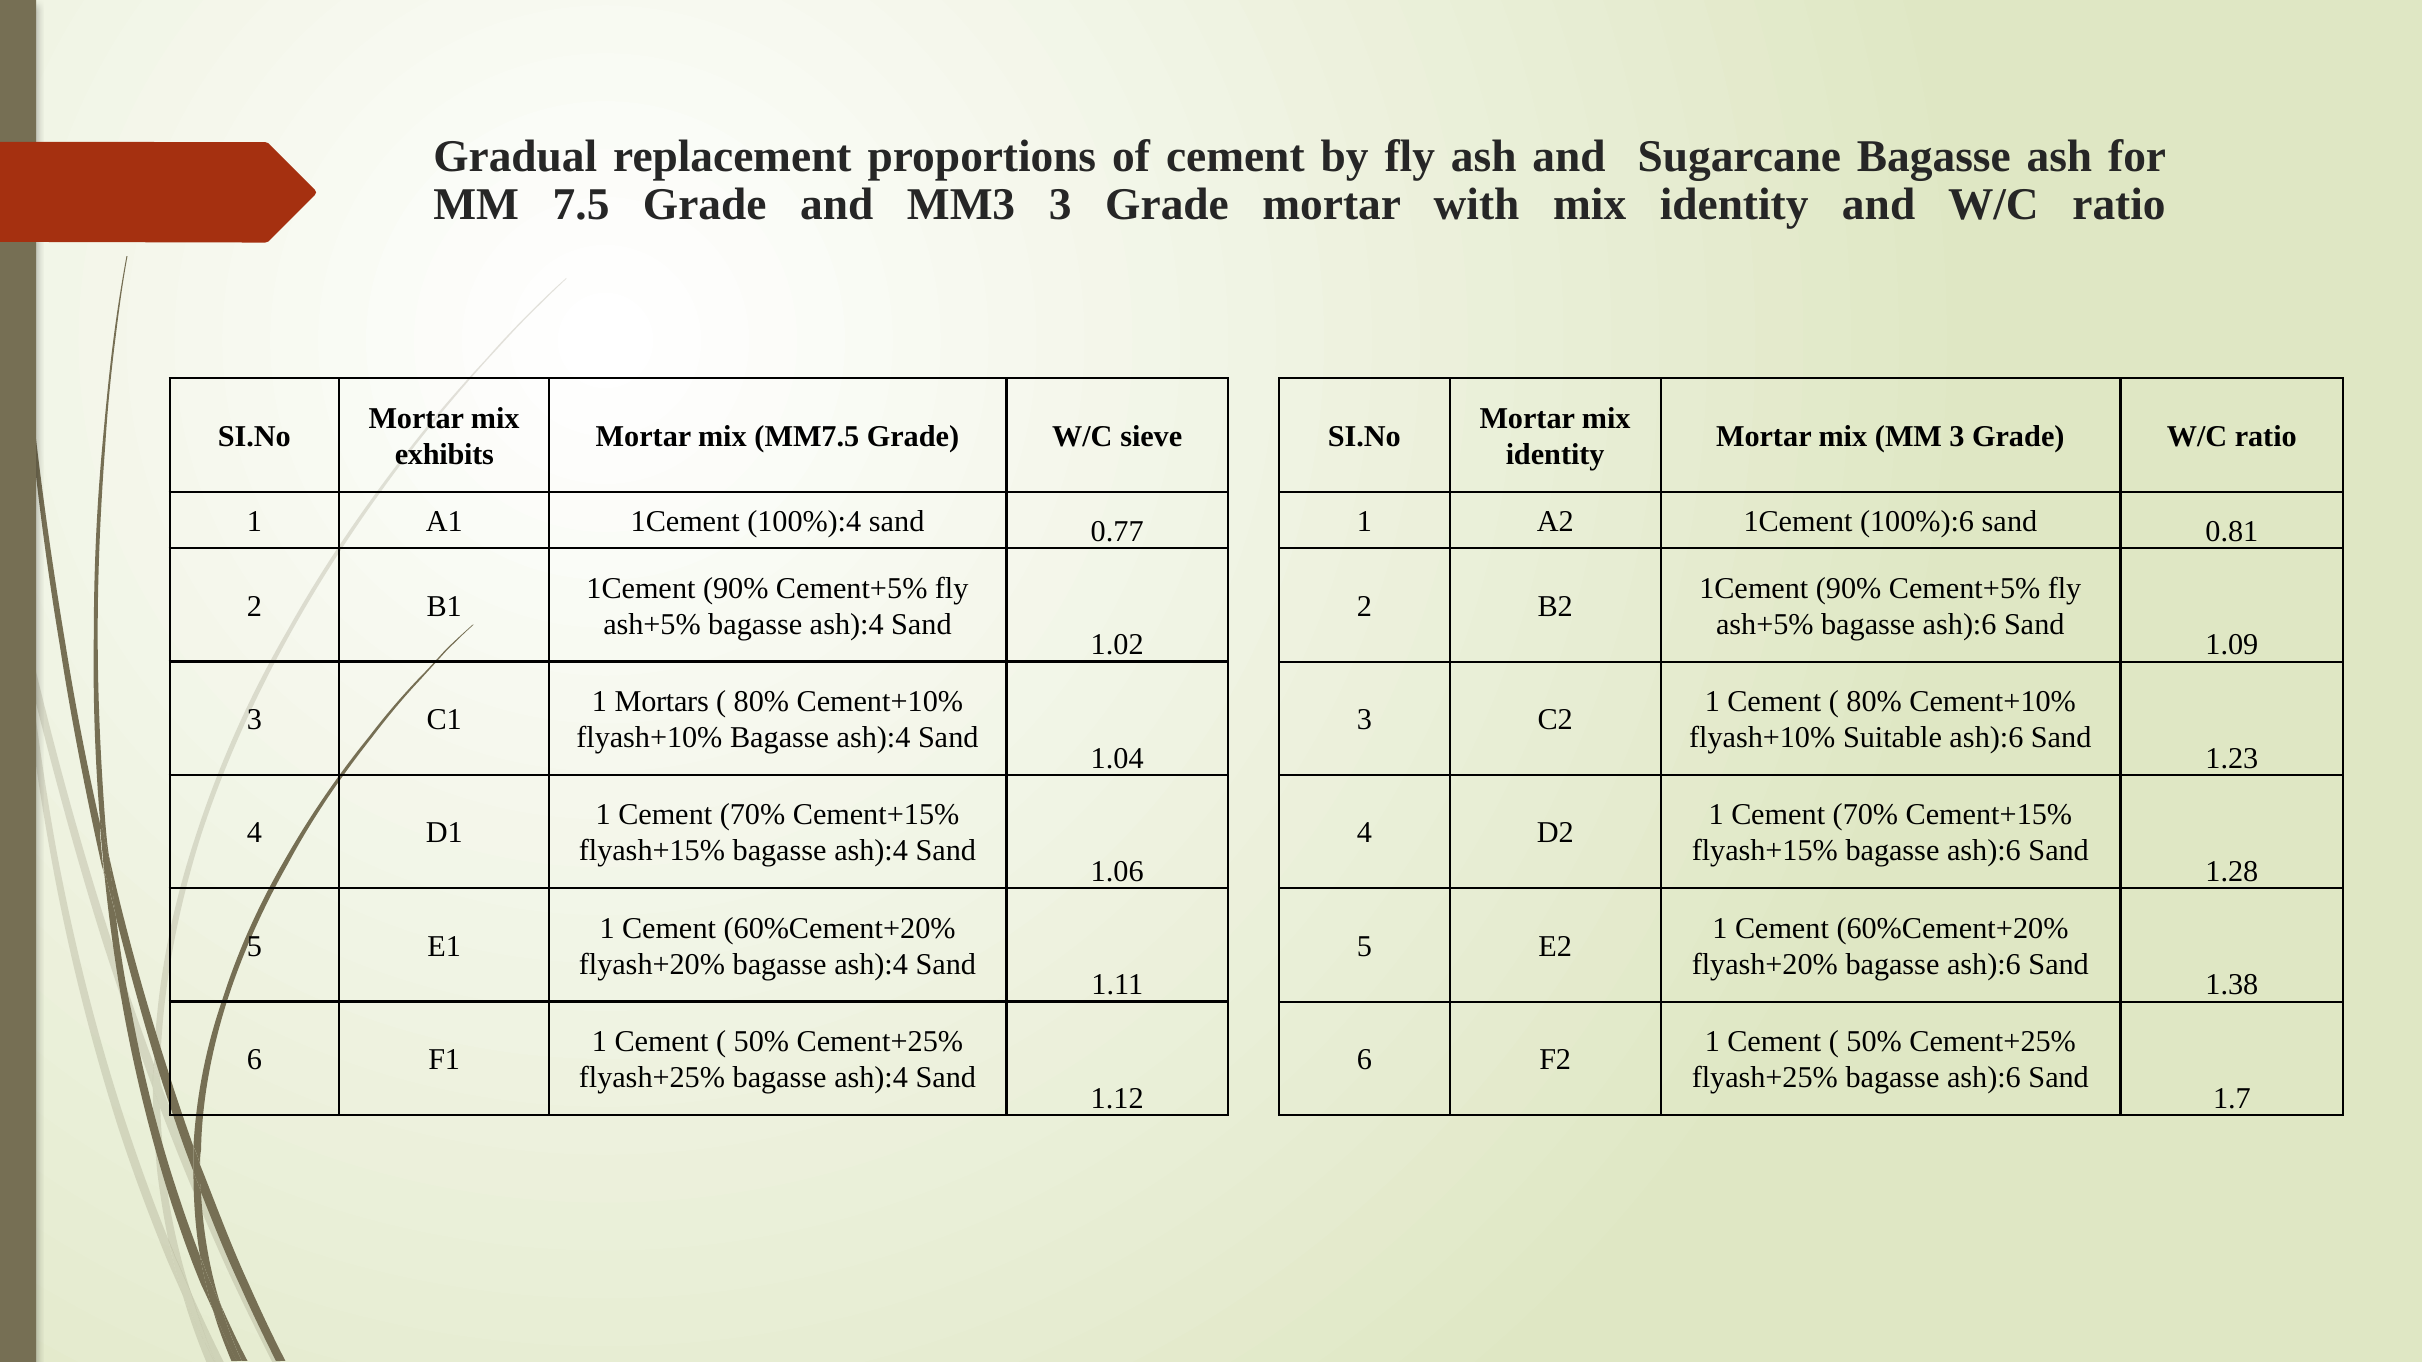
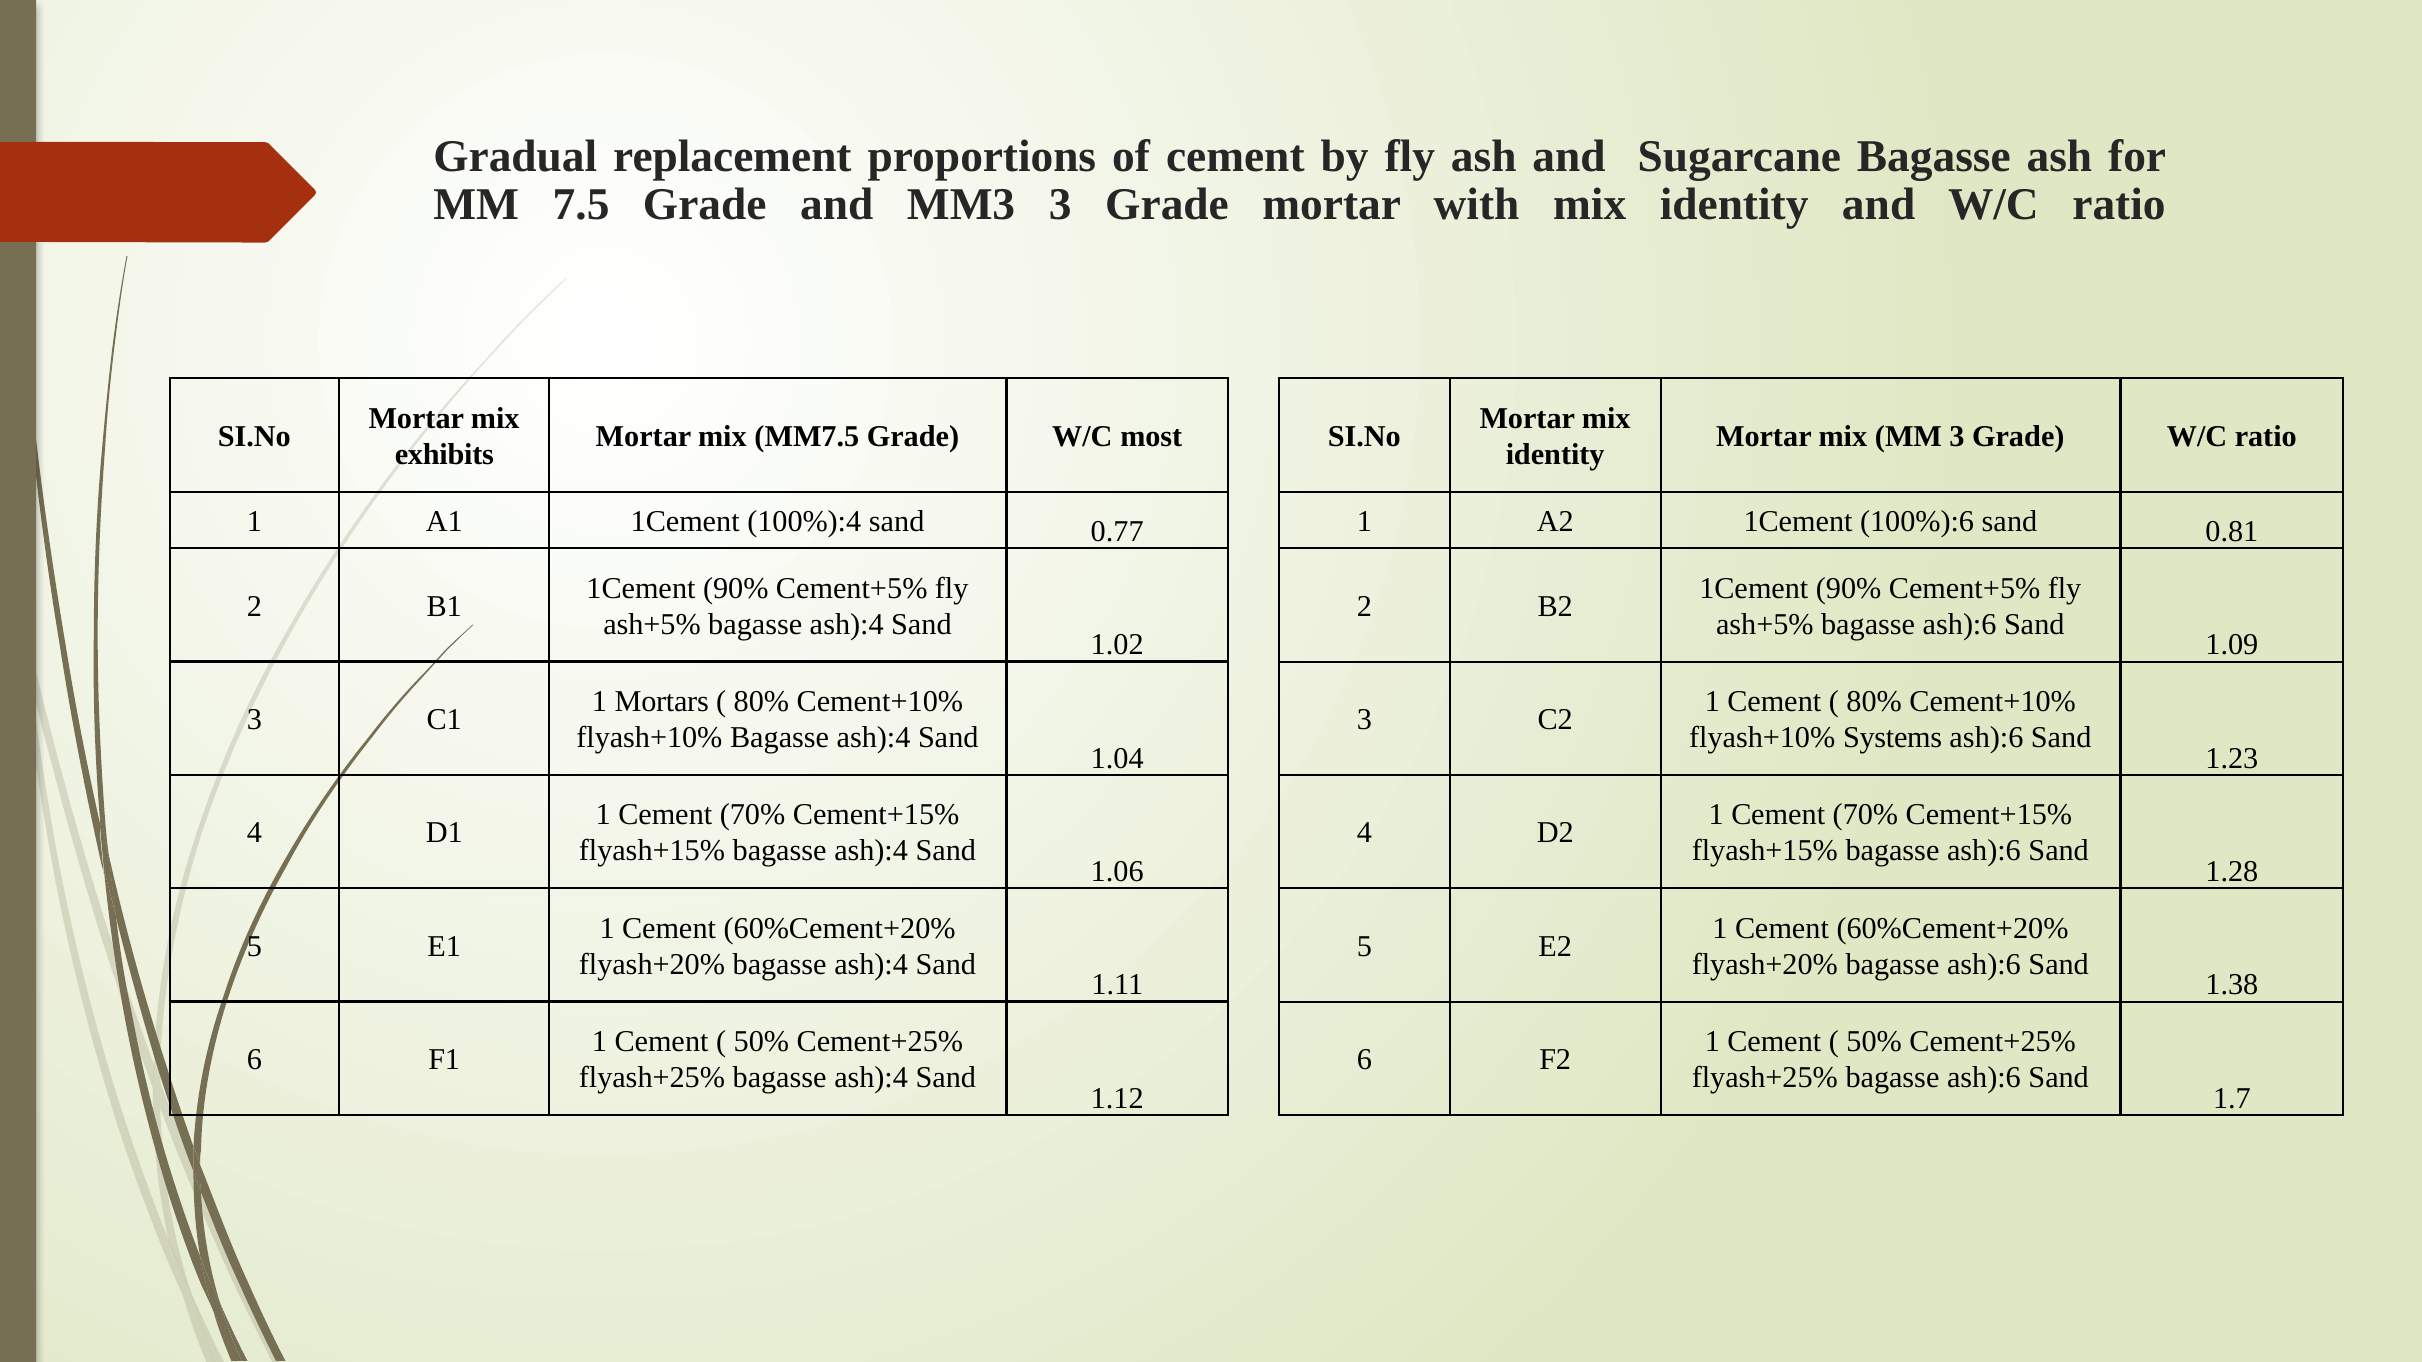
sieve: sieve -> most
Suitable: Suitable -> Systems
